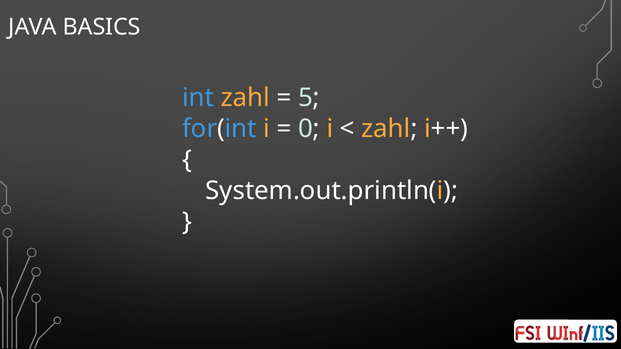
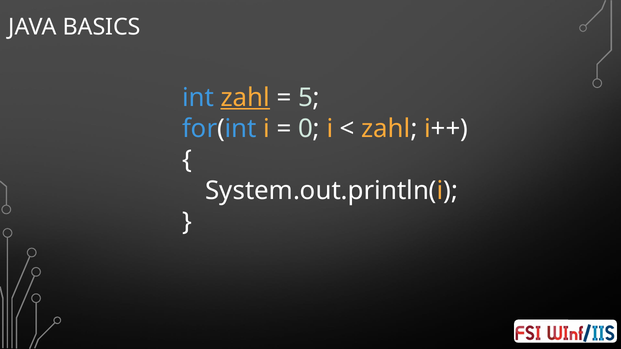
zahl at (245, 98) underline: none -> present
